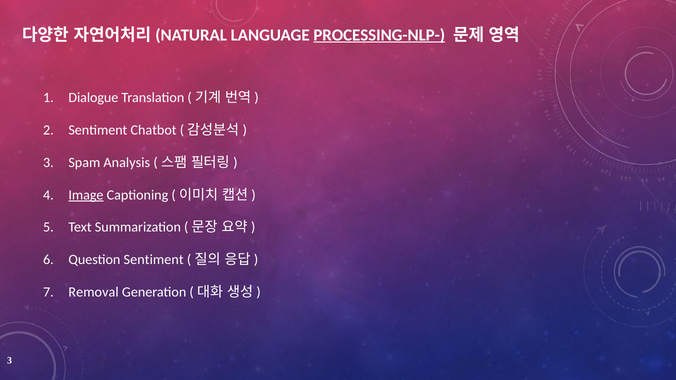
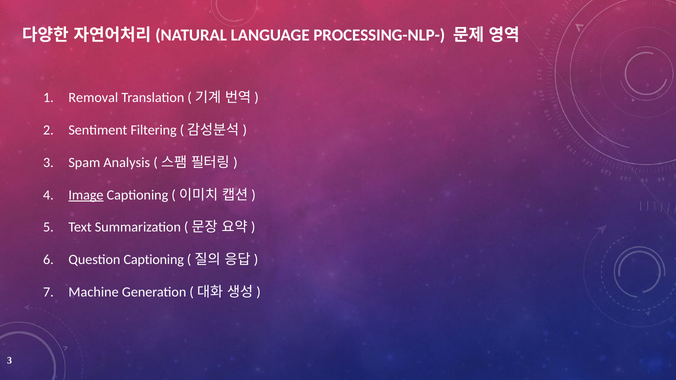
PROCESSING-NLP- underline: present -> none
Dialogue: Dialogue -> Removal
Chatbot: Chatbot -> Filtering
Question Sentiment: Sentiment -> Captioning
Removal: Removal -> Machine
